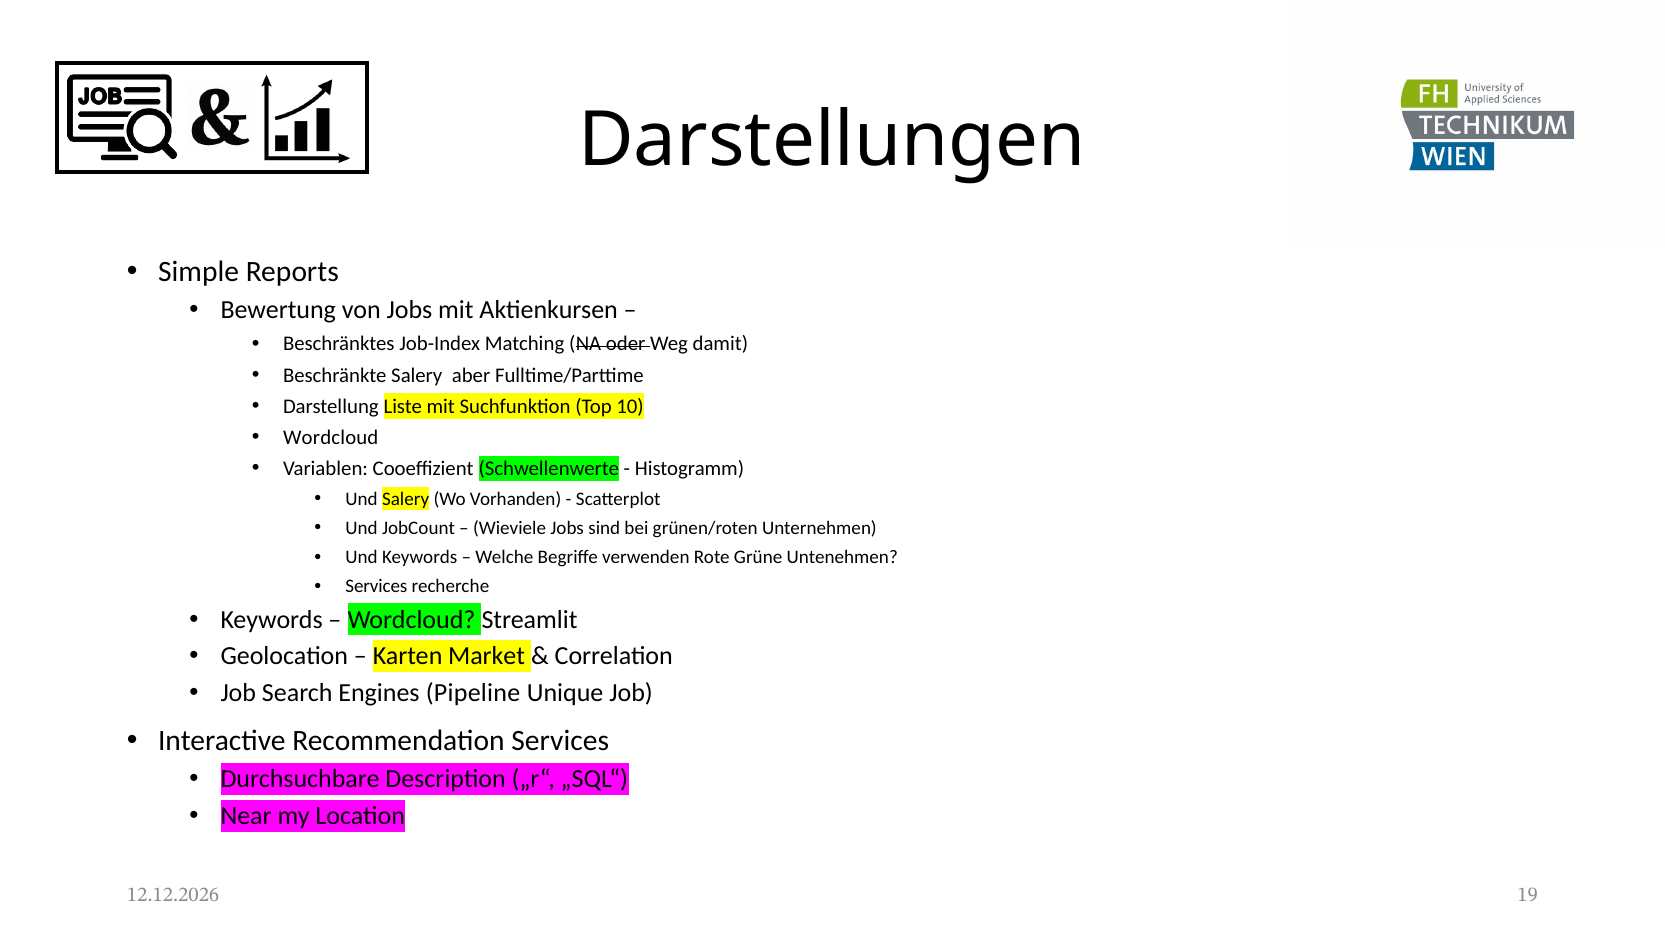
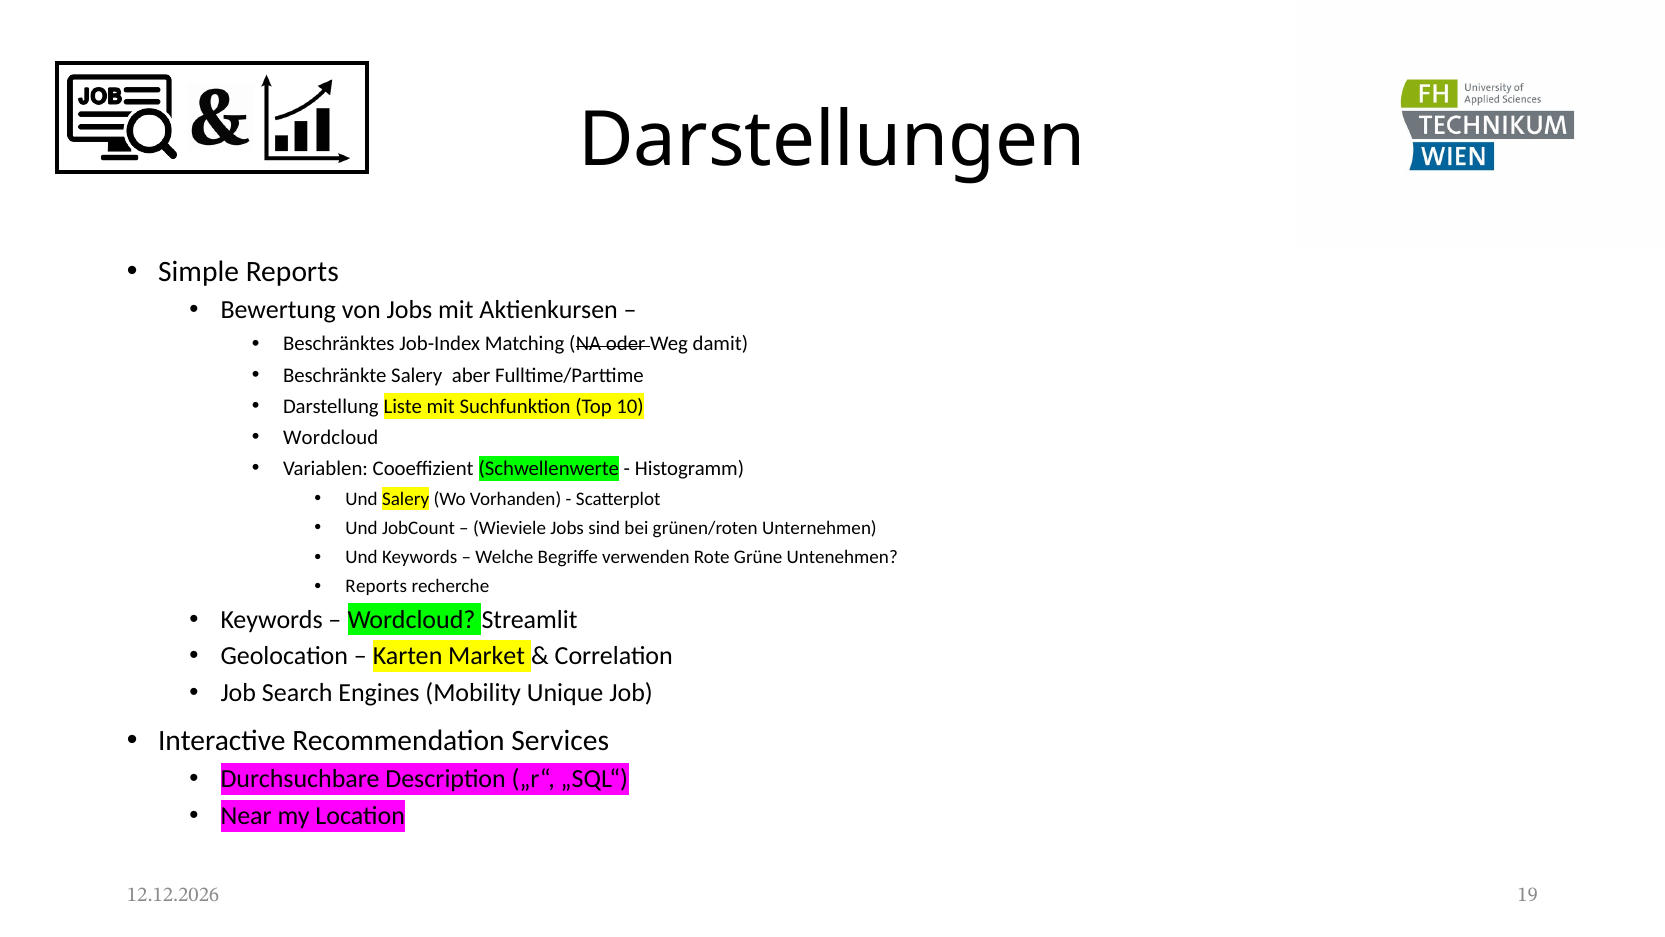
Services at (376, 586): Services -> Reports
Pipeline: Pipeline -> Mobility
